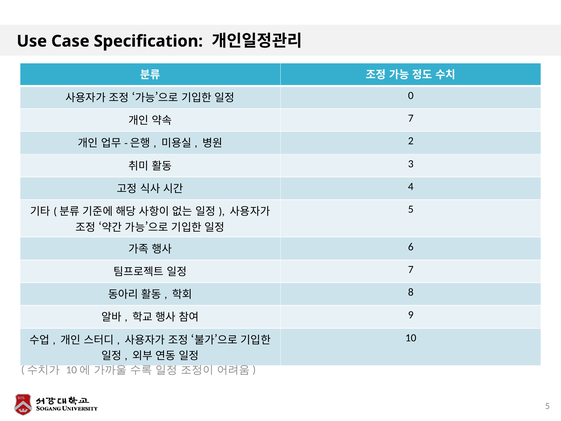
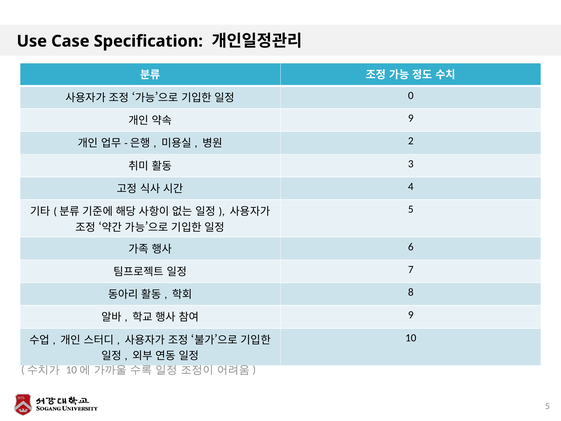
7 at (411, 118): 7 -> 9
